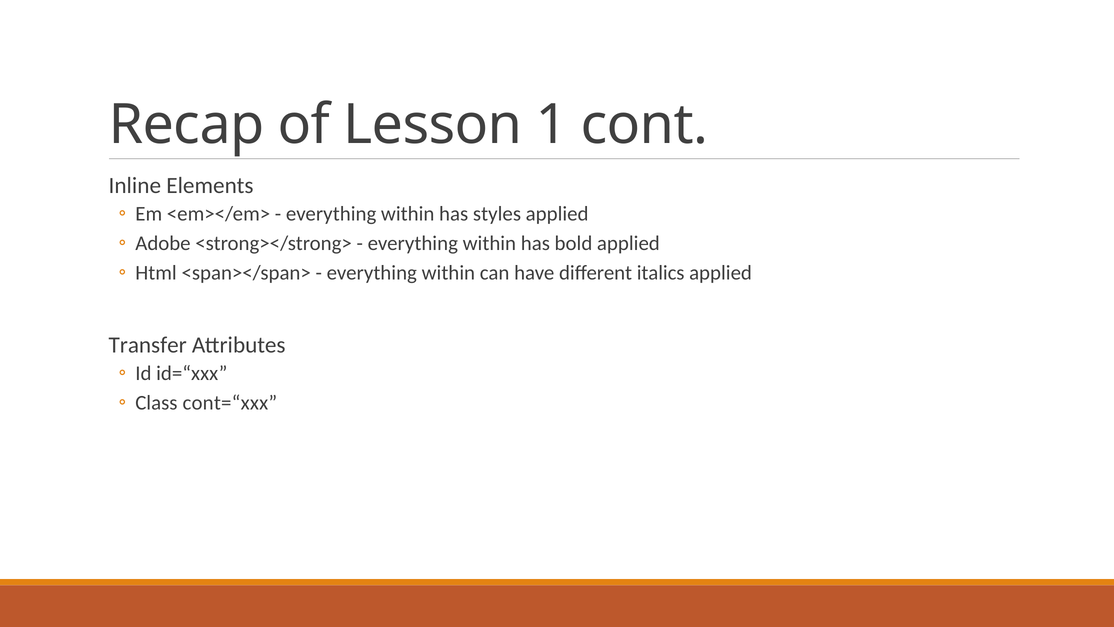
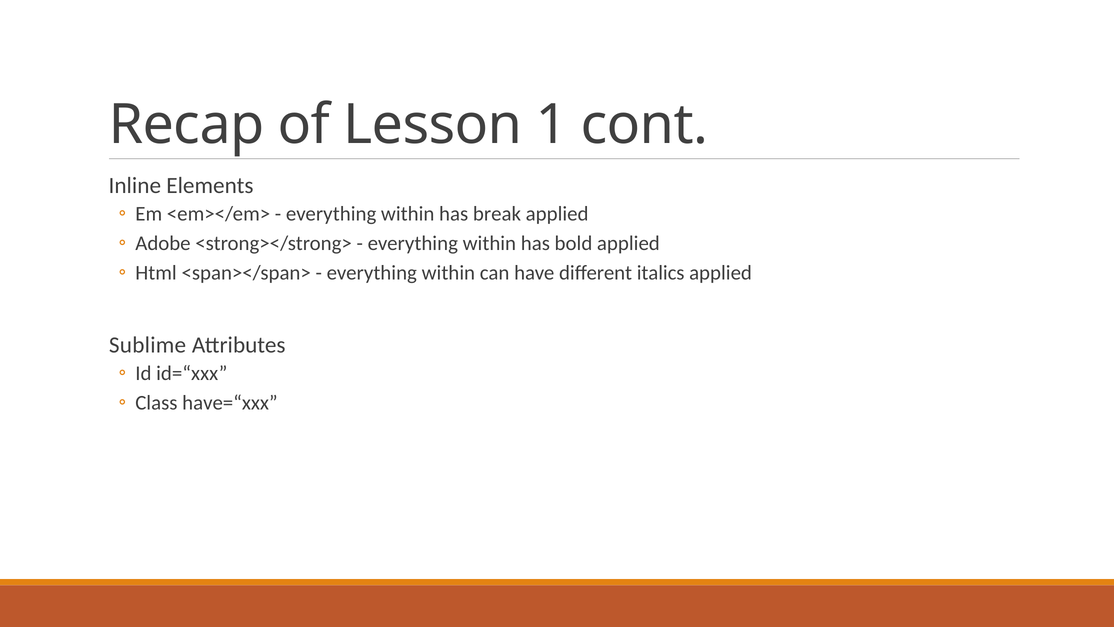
styles: styles -> break
Transfer: Transfer -> Sublime
cont=“xxx: cont=“xxx -> have=“xxx
